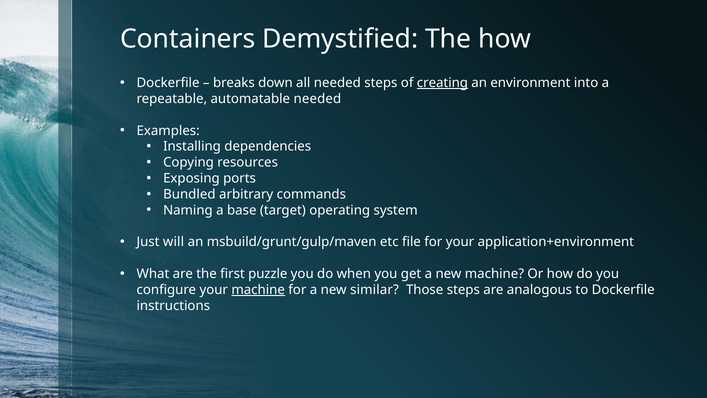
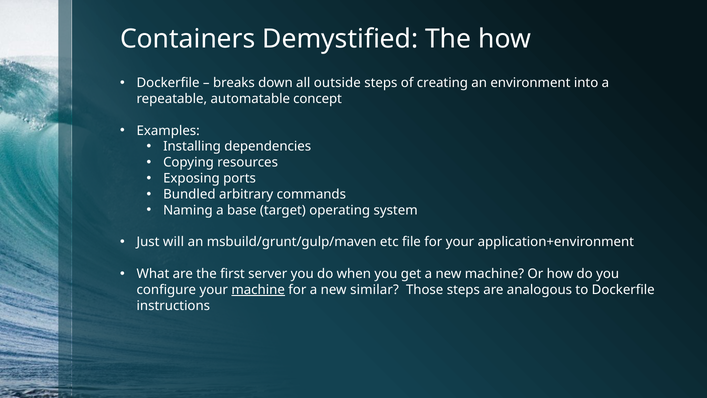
all needed: needed -> outside
creating underline: present -> none
automatable needed: needed -> concept
puzzle: puzzle -> server
